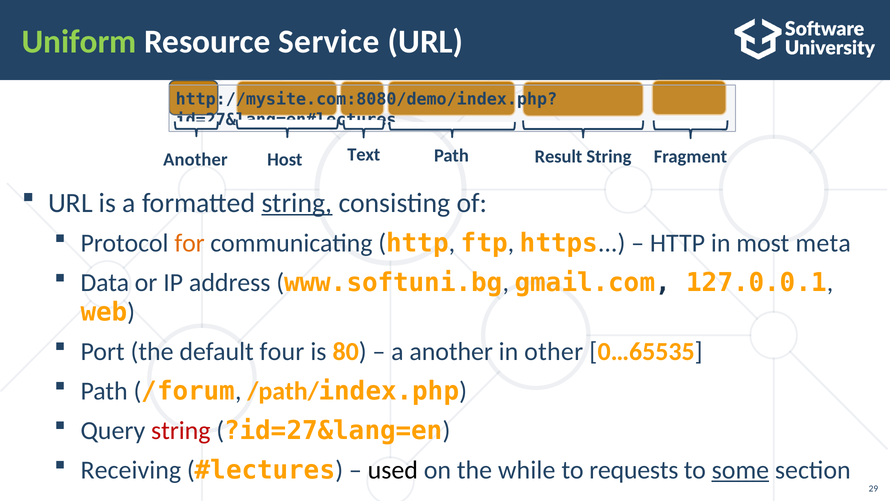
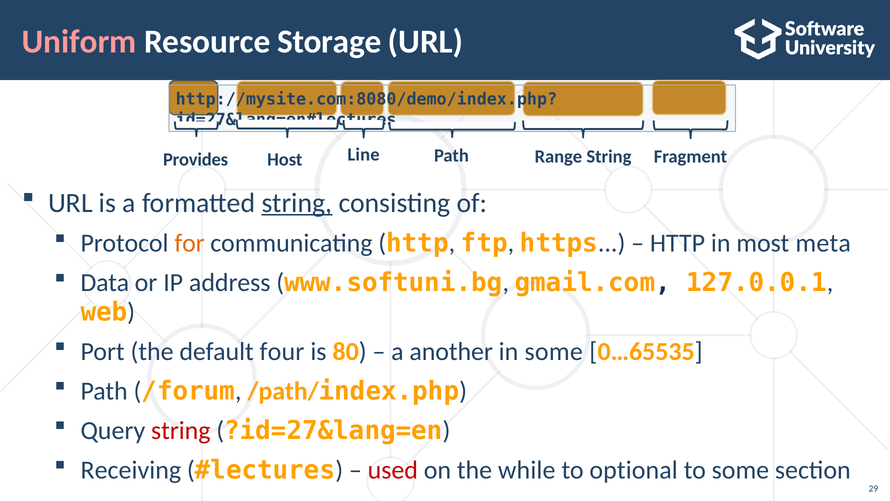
Uniform colour: light green -> pink
Service: Service -> Storage
Another at (195, 160): Another -> Provides
Text: Text -> Line
Result: Result -> Range
in other: other -> some
used colour: black -> red
requests: requests -> optional
some at (740, 470) underline: present -> none
